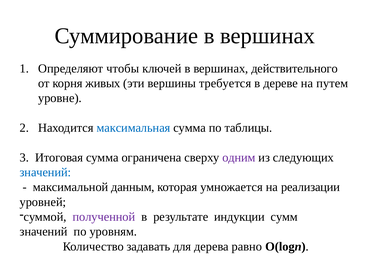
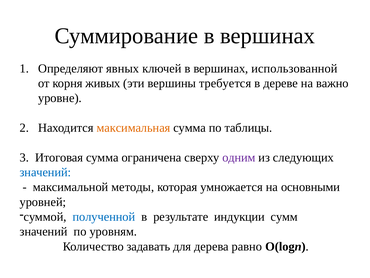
чтобы: чтобы -> явных
действительного: действительного -> использованной
путем: путем -> важно
максимальная colour: blue -> orange
данным: данным -> методы
реализации: реализации -> основными
полученной colour: purple -> blue
